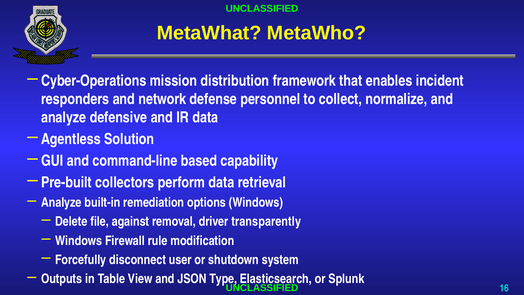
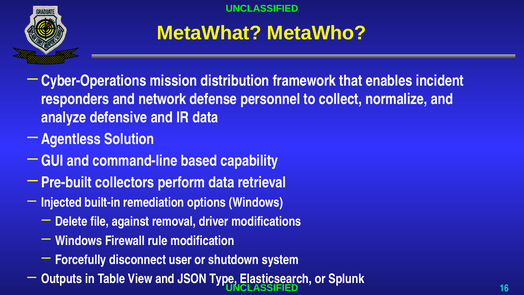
Analyze at (61, 202): Analyze -> Injected
transparently: transparently -> modifications
